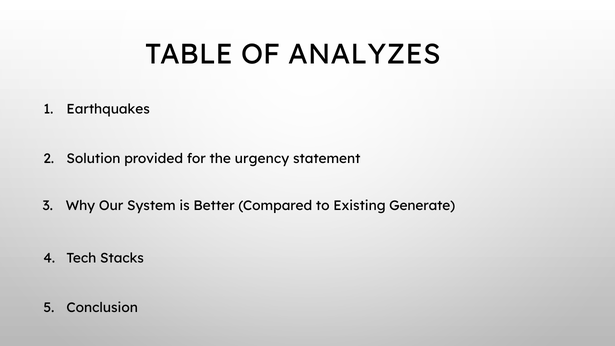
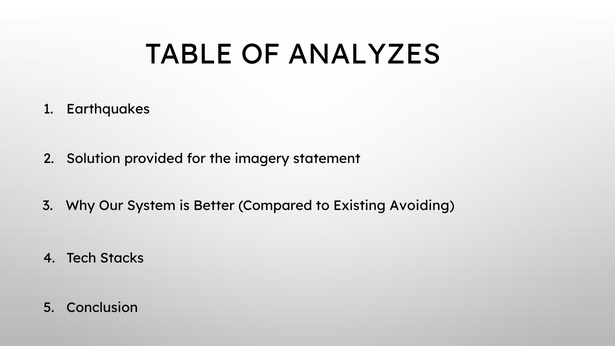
urgency: urgency -> imagery
Generate: Generate -> Avoiding
